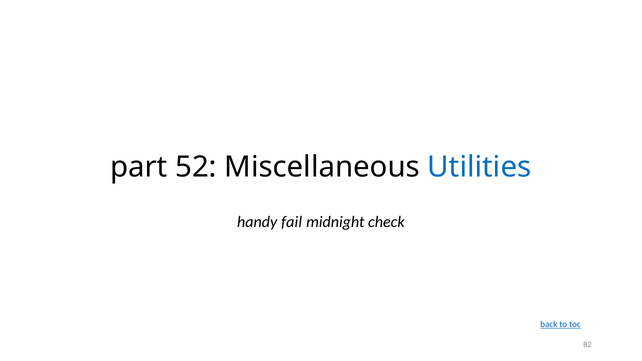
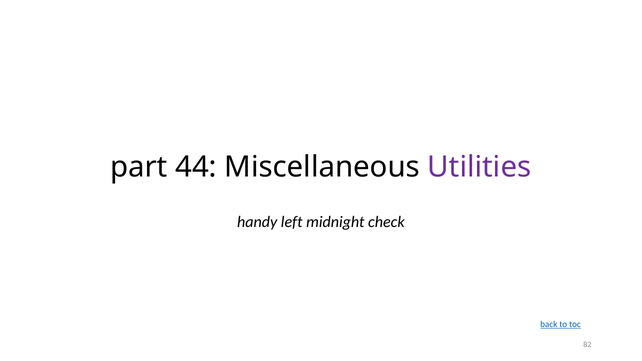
52: 52 -> 44
Utilities colour: blue -> purple
fail: fail -> left
